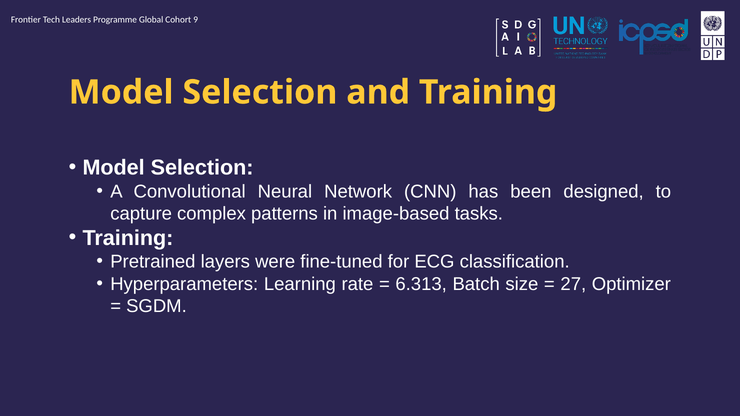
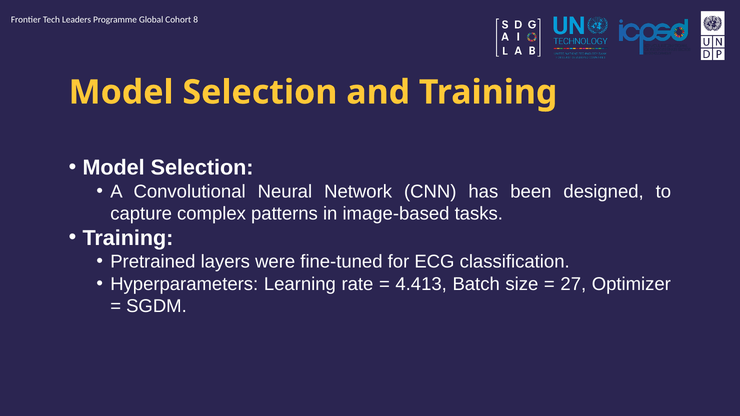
9: 9 -> 8
6.313: 6.313 -> 4.413
